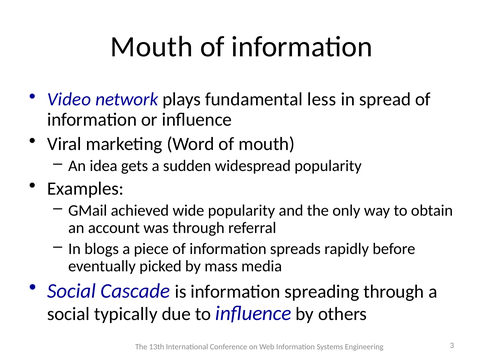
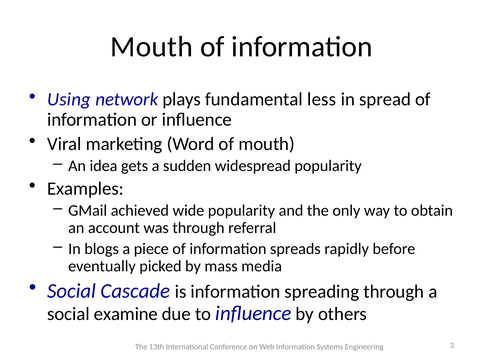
Video: Video -> Using
typically: typically -> examine
